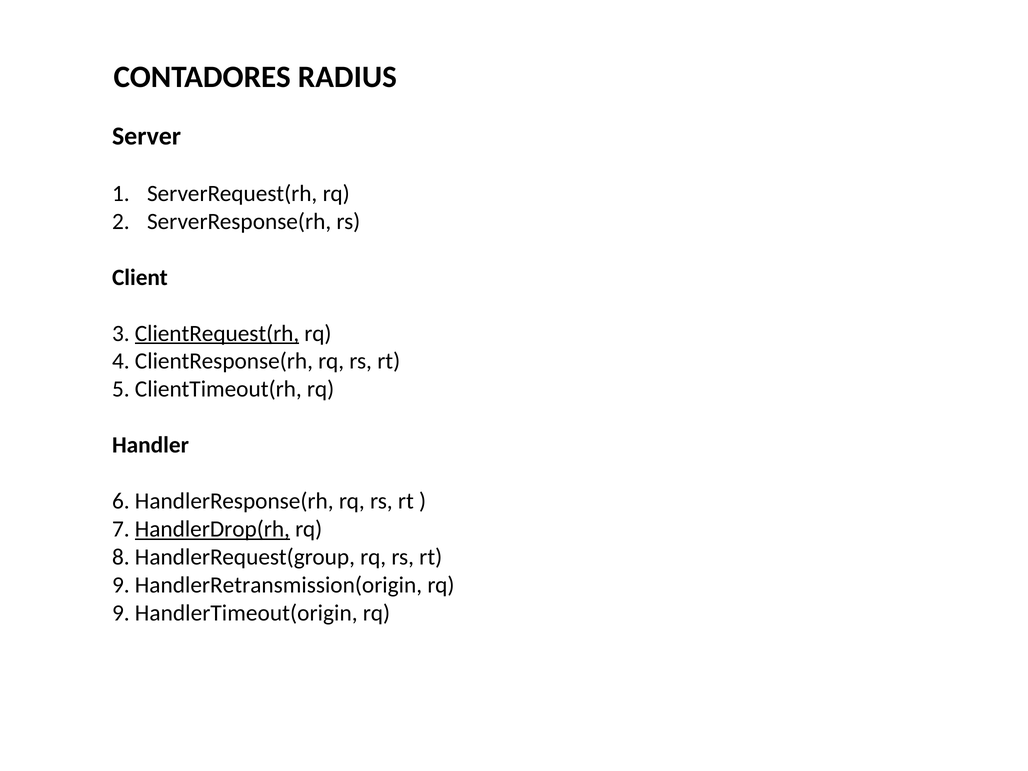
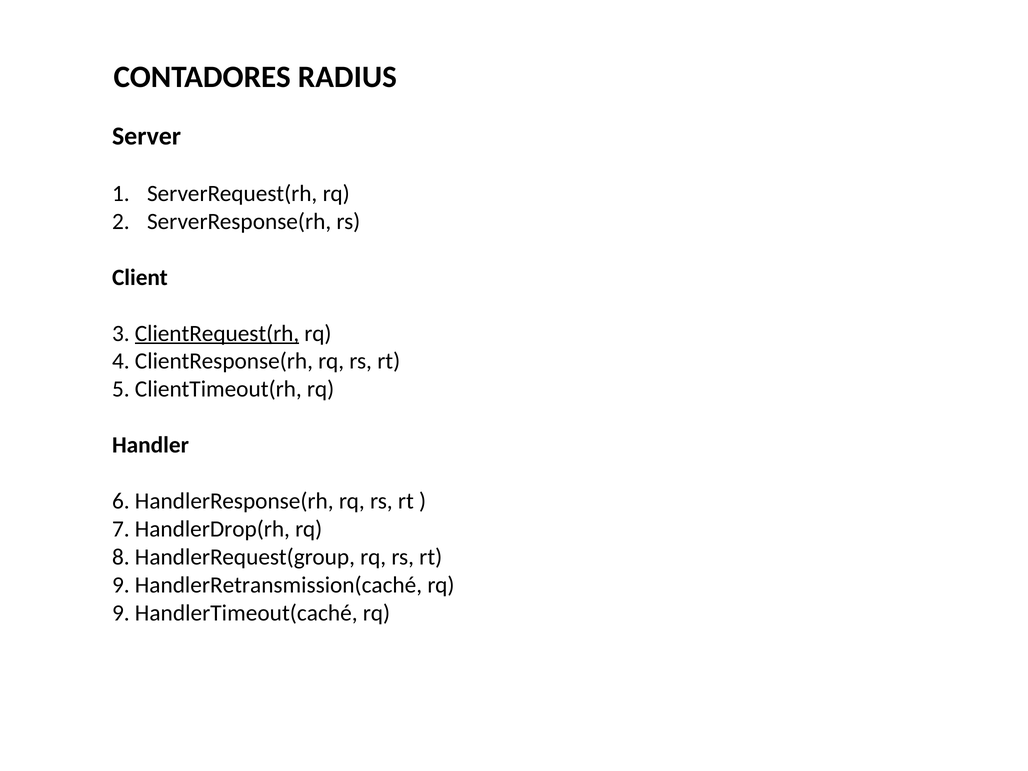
HandlerDrop(rh underline: present -> none
HandlerRetransmission(origin: HandlerRetransmission(origin -> HandlerRetransmission(caché
HandlerTimeout(origin: HandlerTimeout(origin -> HandlerTimeout(caché
